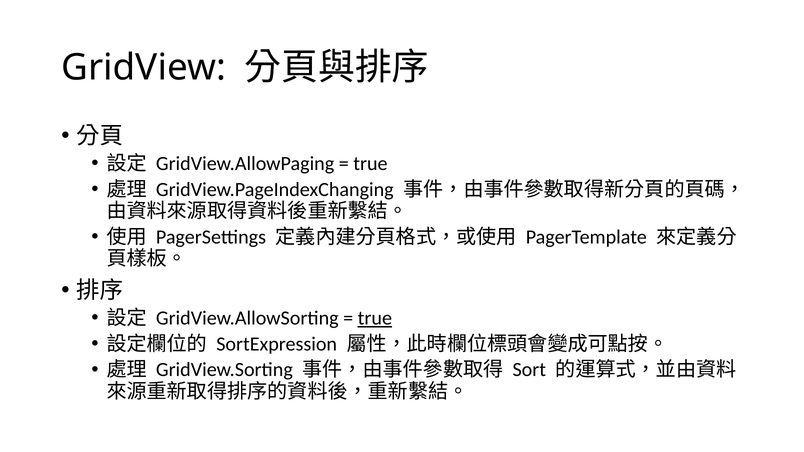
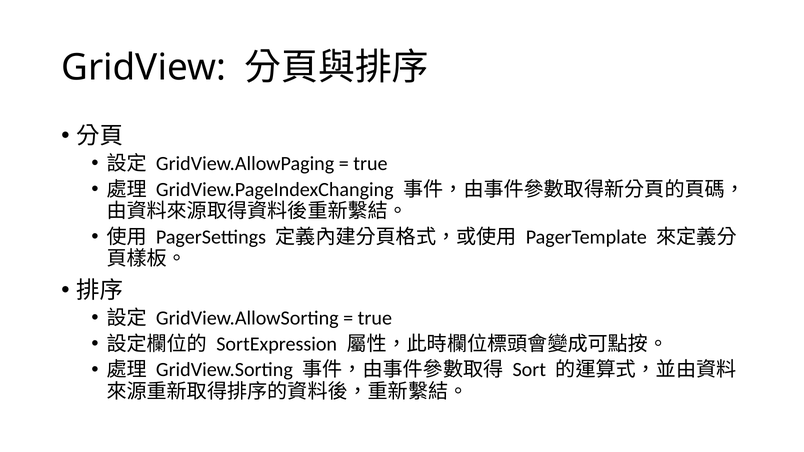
true at (375, 318) underline: present -> none
